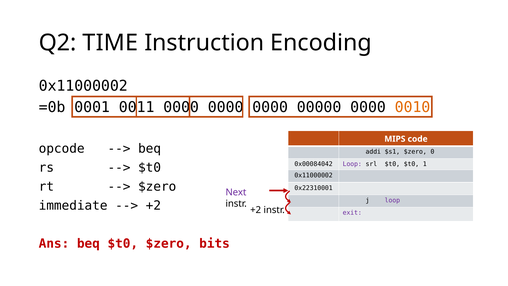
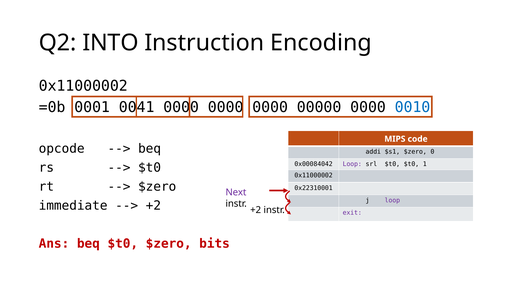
TIME: TIME -> INTO
0011: 0011 -> 0041
0010 colour: orange -> blue
